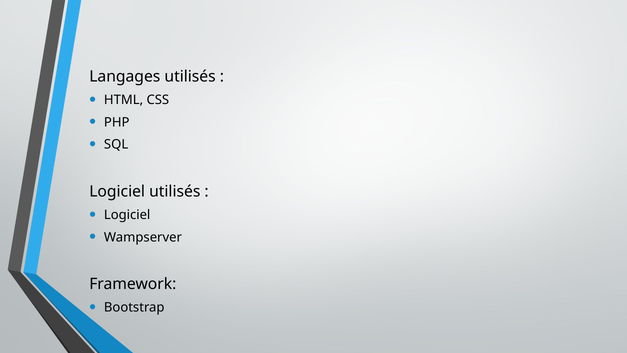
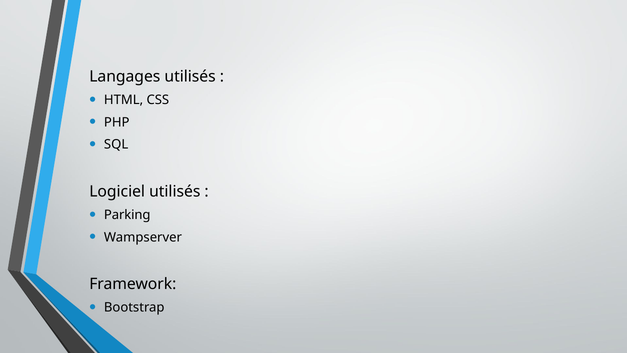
Logiciel at (127, 215): Logiciel -> Parking
